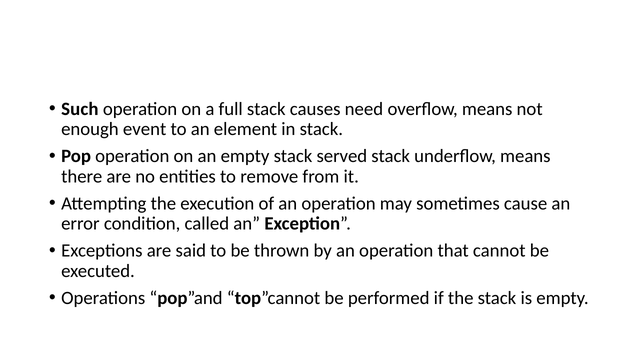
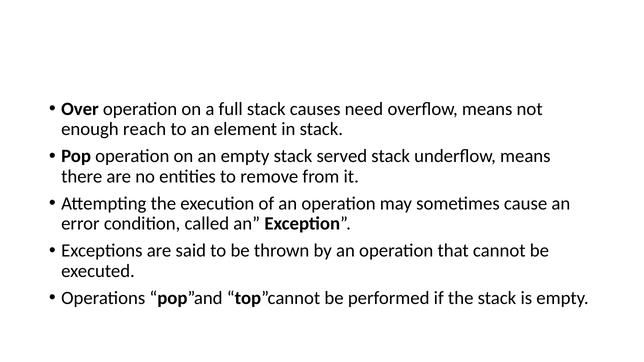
Such: Such -> Over
event: event -> reach
